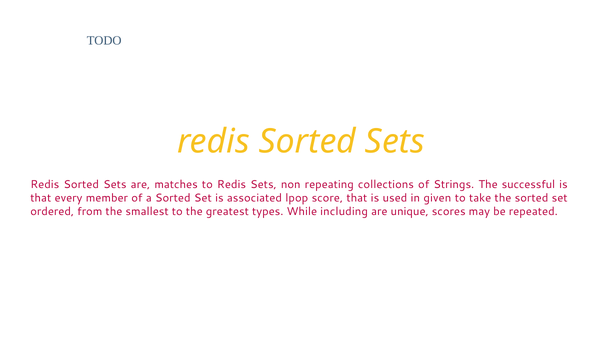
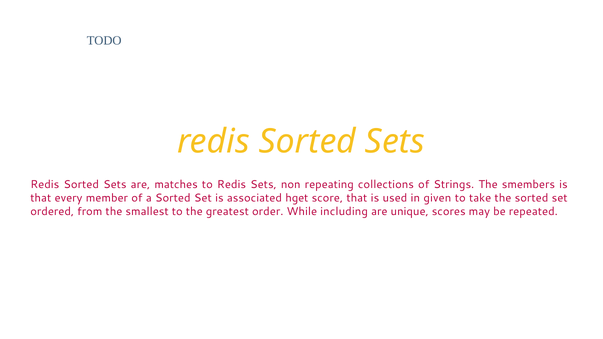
successful: successful -> smembers
lpop: lpop -> hget
types: types -> order
